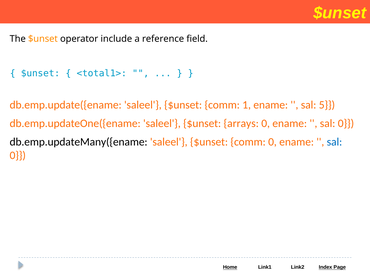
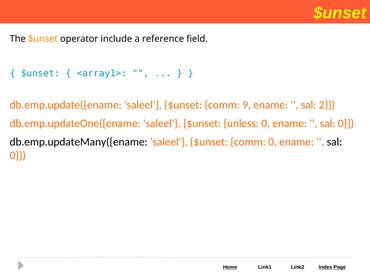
<total1>: <total1> -> <array1>
1: 1 -> 9
5: 5 -> 2
arrays: arrays -> unless
sal at (334, 142) colour: blue -> black
